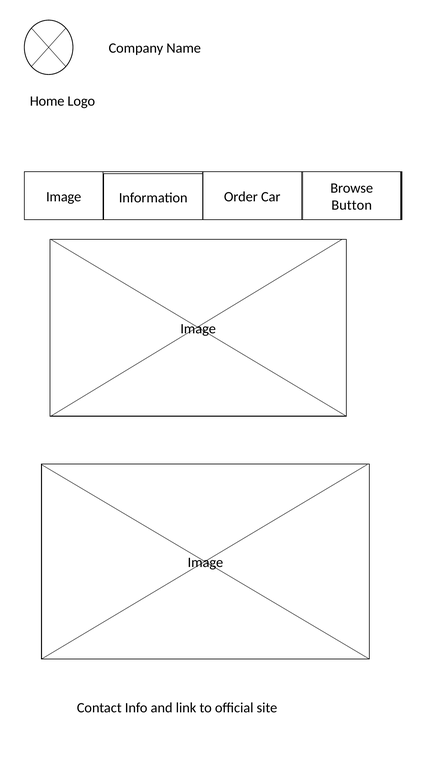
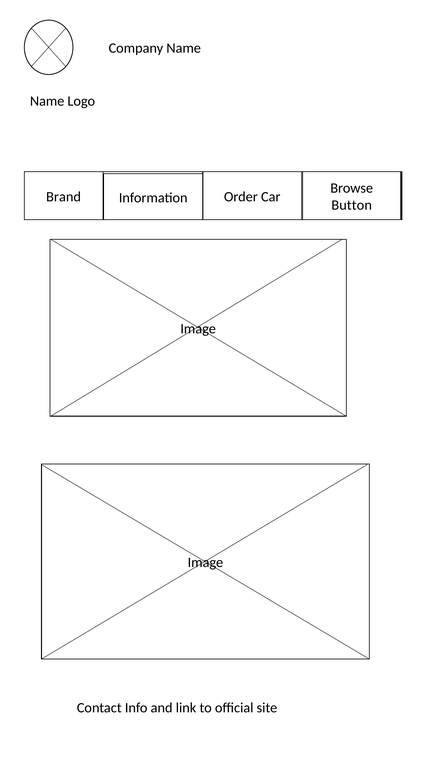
Home at (47, 101): Home -> Name
Image at (64, 197): Image -> Brand
